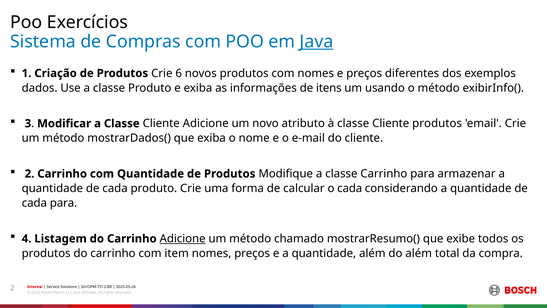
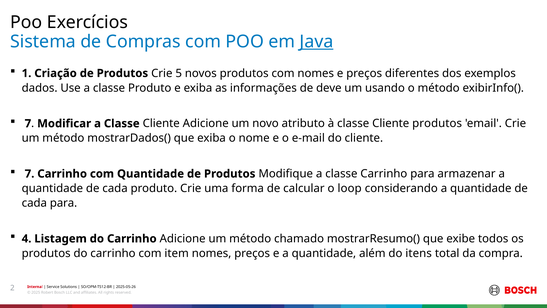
6: 6 -> 5
itens: itens -> deve
3 at (28, 123): 3 -> 7
2 at (30, 174): 2 -> 7
o cada: cada -> loop
Adicione at (183, 238) underline: present -> none
do além: além -> itens
